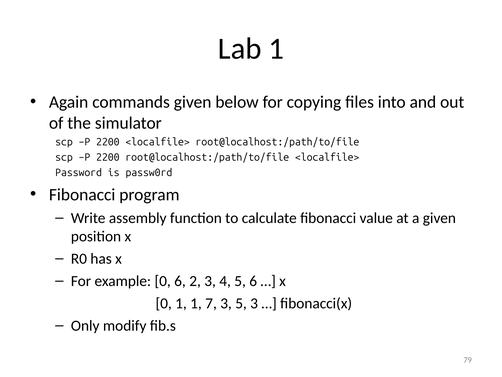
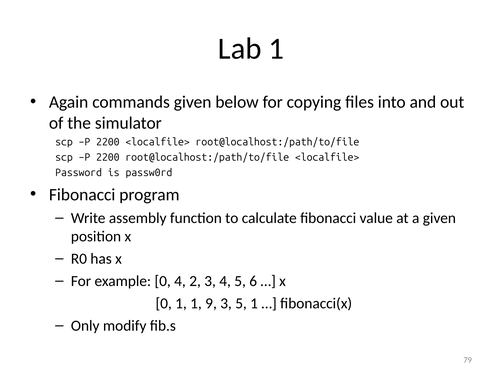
0 6: 6 -> 4
7: 7 -> 9
5 3: 3 -> 1
